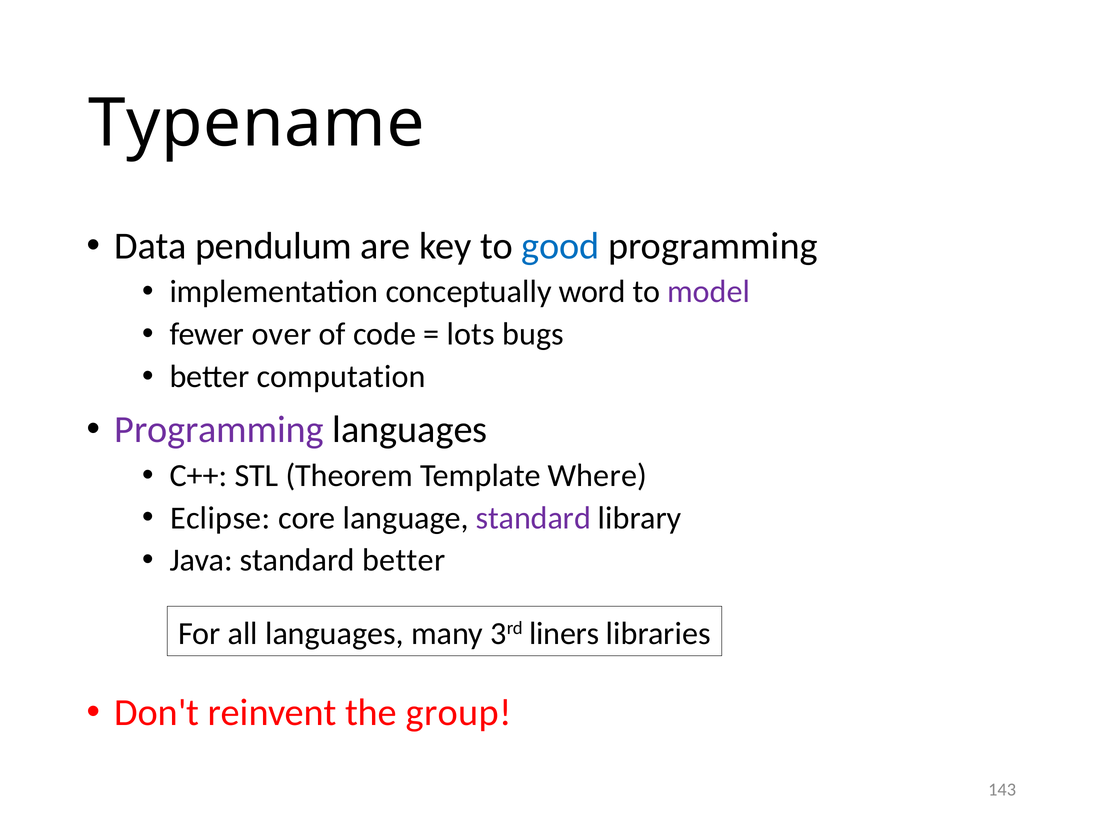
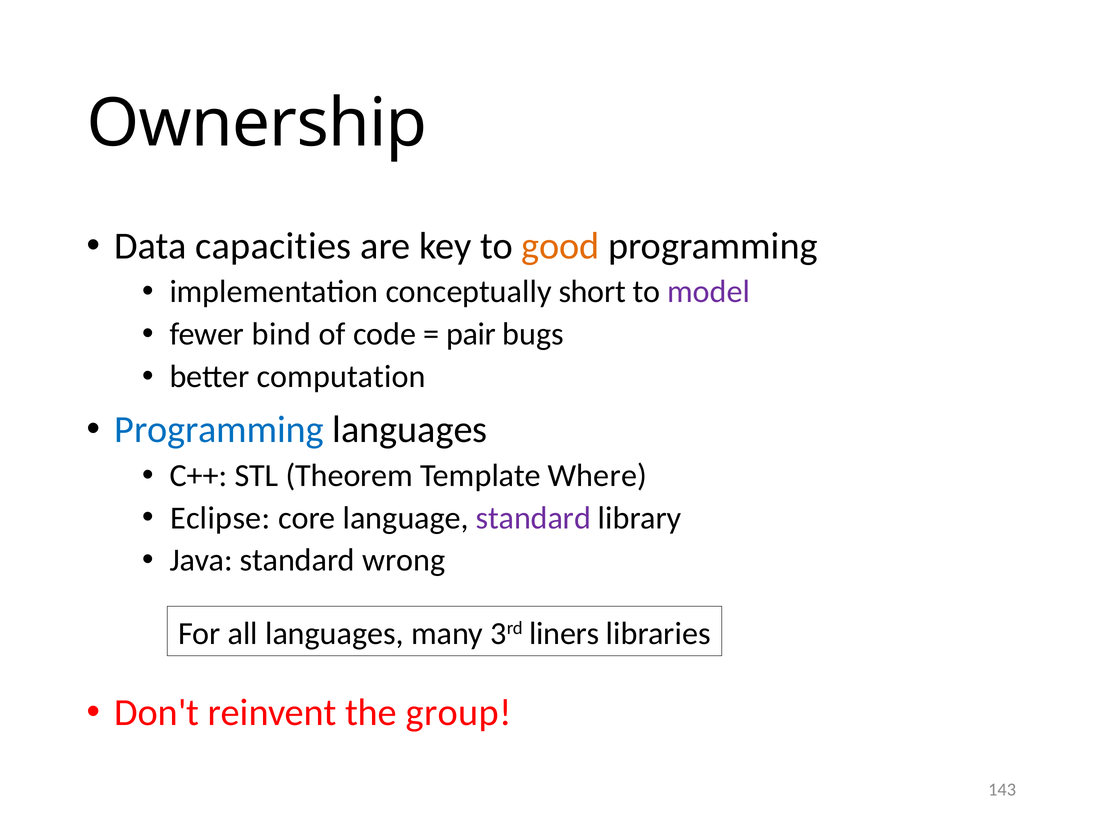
Typename: Typename -> Ownership
pendulum: pendulum -> capacities
good colour: blue -> orange
word: word -> short
over: over -> bind
lots: lots -> pair
Programming at (219, 430) colour: purple -> blue
standard better: better -> wrong
